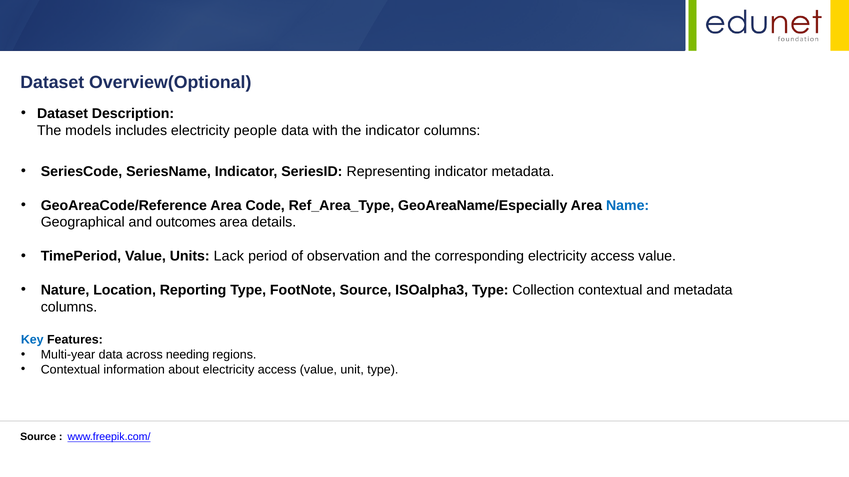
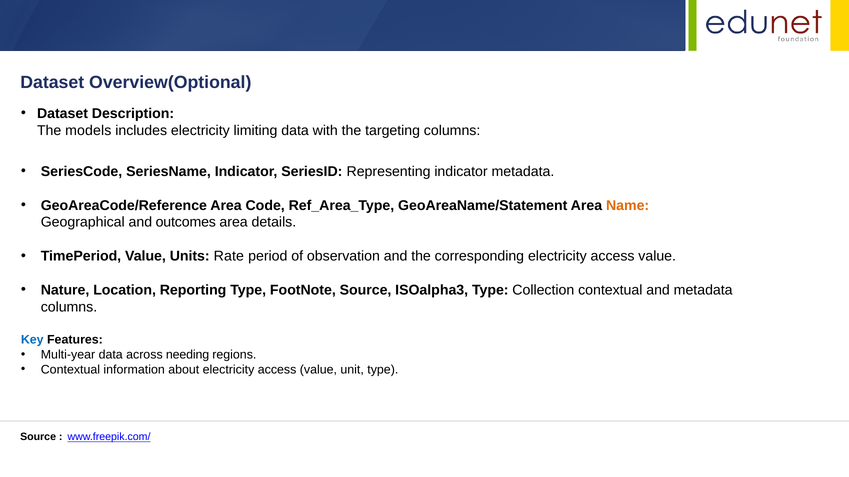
people: people -> limiting
the indicator: indicator -> targeting
GeoAreaName/Especially: GeoAreaName/Especially -> GeoAreaName/Statement
Name colour: blue -> orange
Lack: Lack -> Rate
